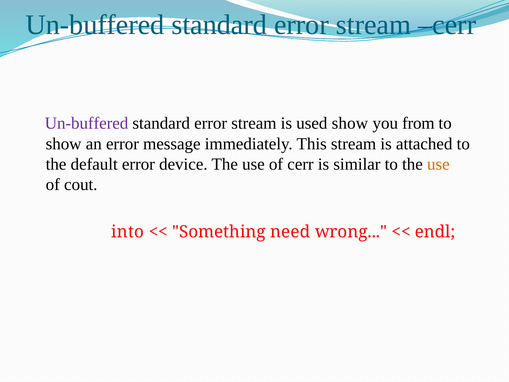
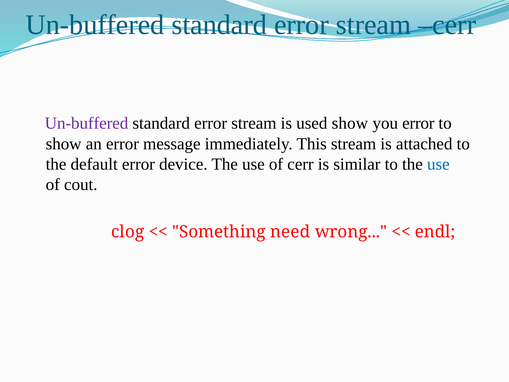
you from: from -> error
use at (438, 164) colour: orange -> blue
into: into -> clog
